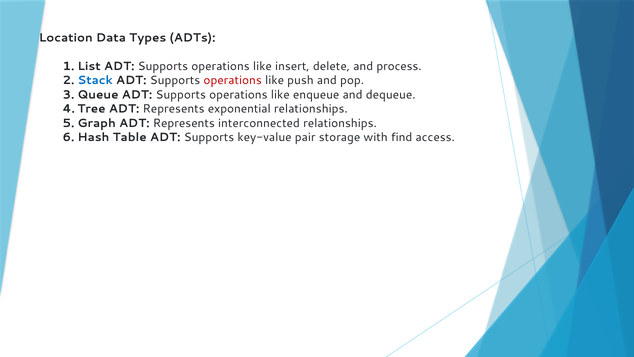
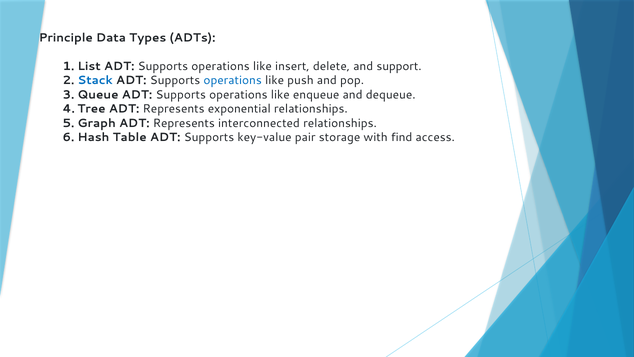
Location: Location -> Principle
process: process -> support
operations at (233, 80) colour: red -> blue
